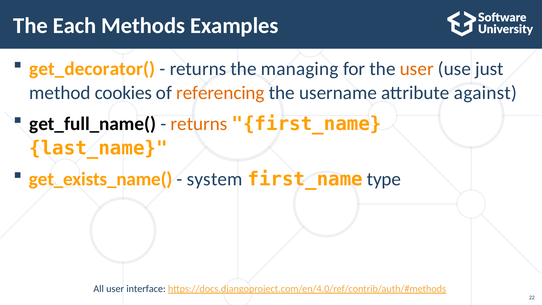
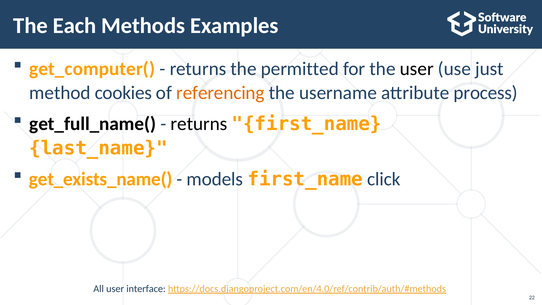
get_decorator(: get_decorator( -> get_computer(
managing: managing -> permitted
user at (417, 69) colour: orange -> black
against: against -> process
returns at (199, 124) colour: orange -> black
system: system -> models
type: type -> click
